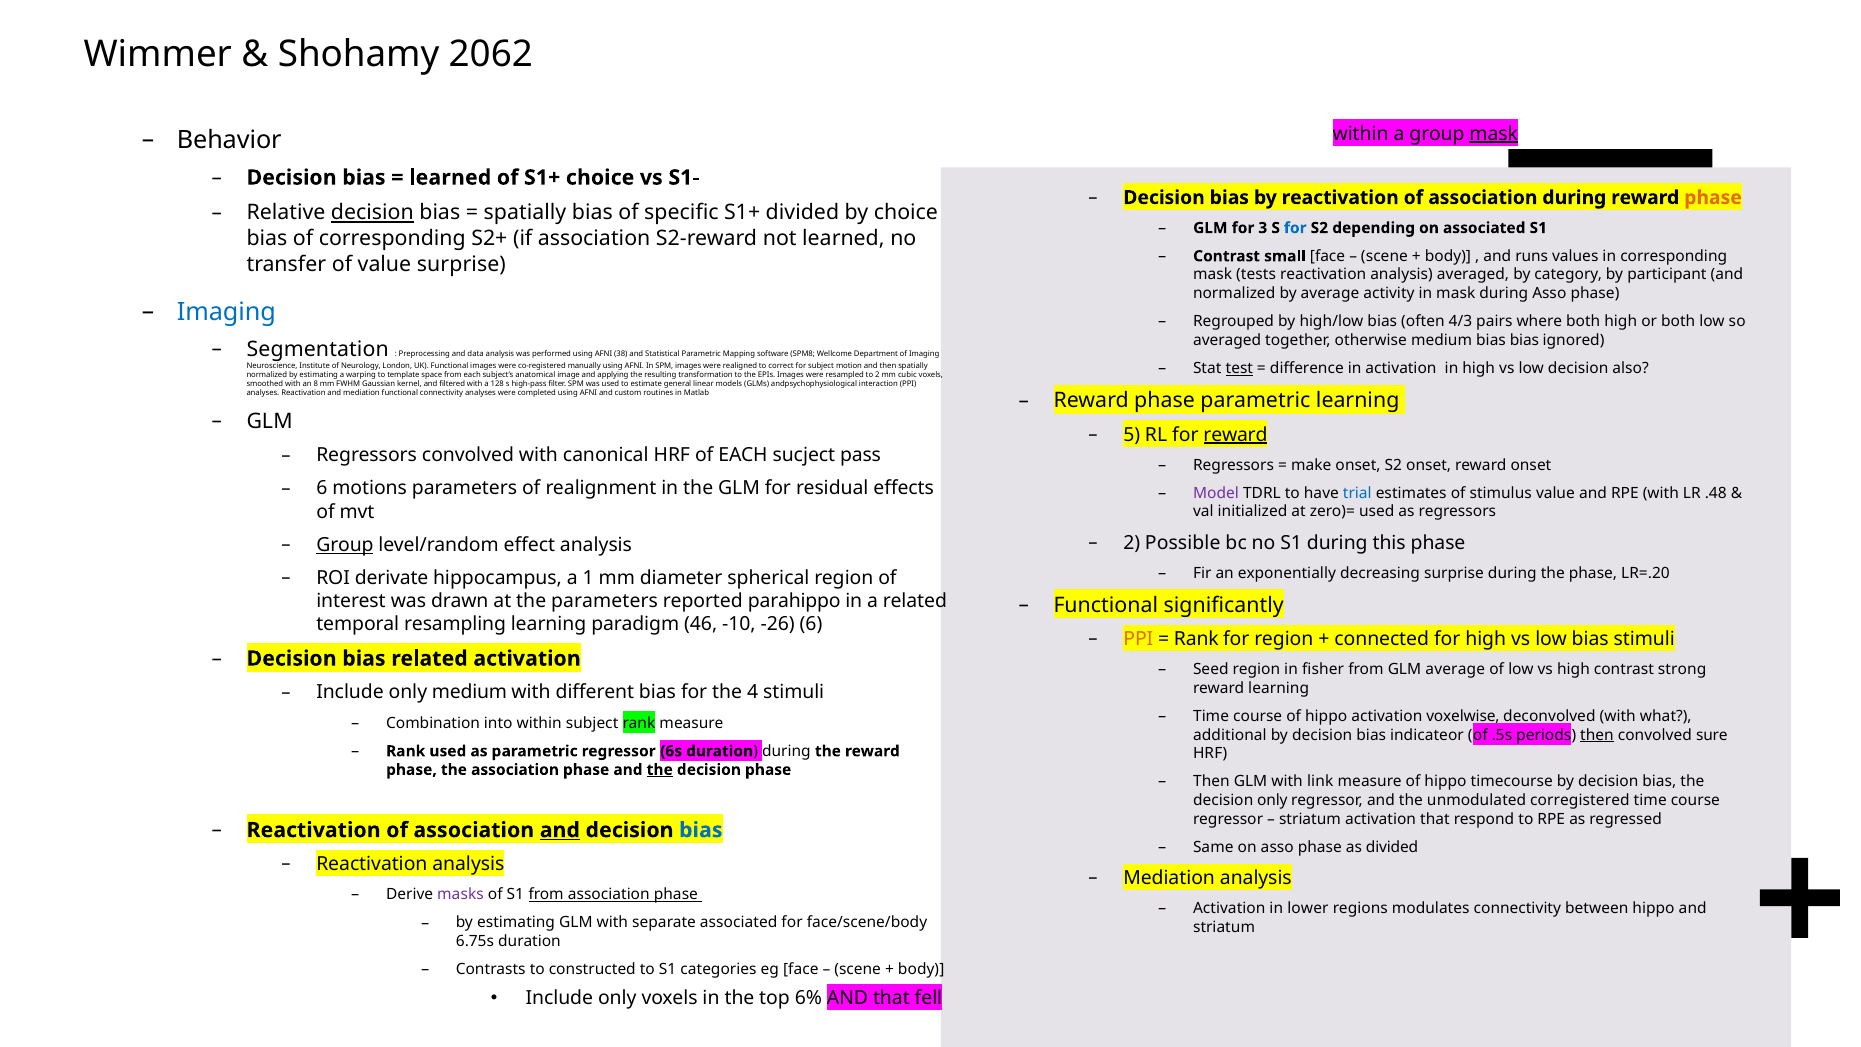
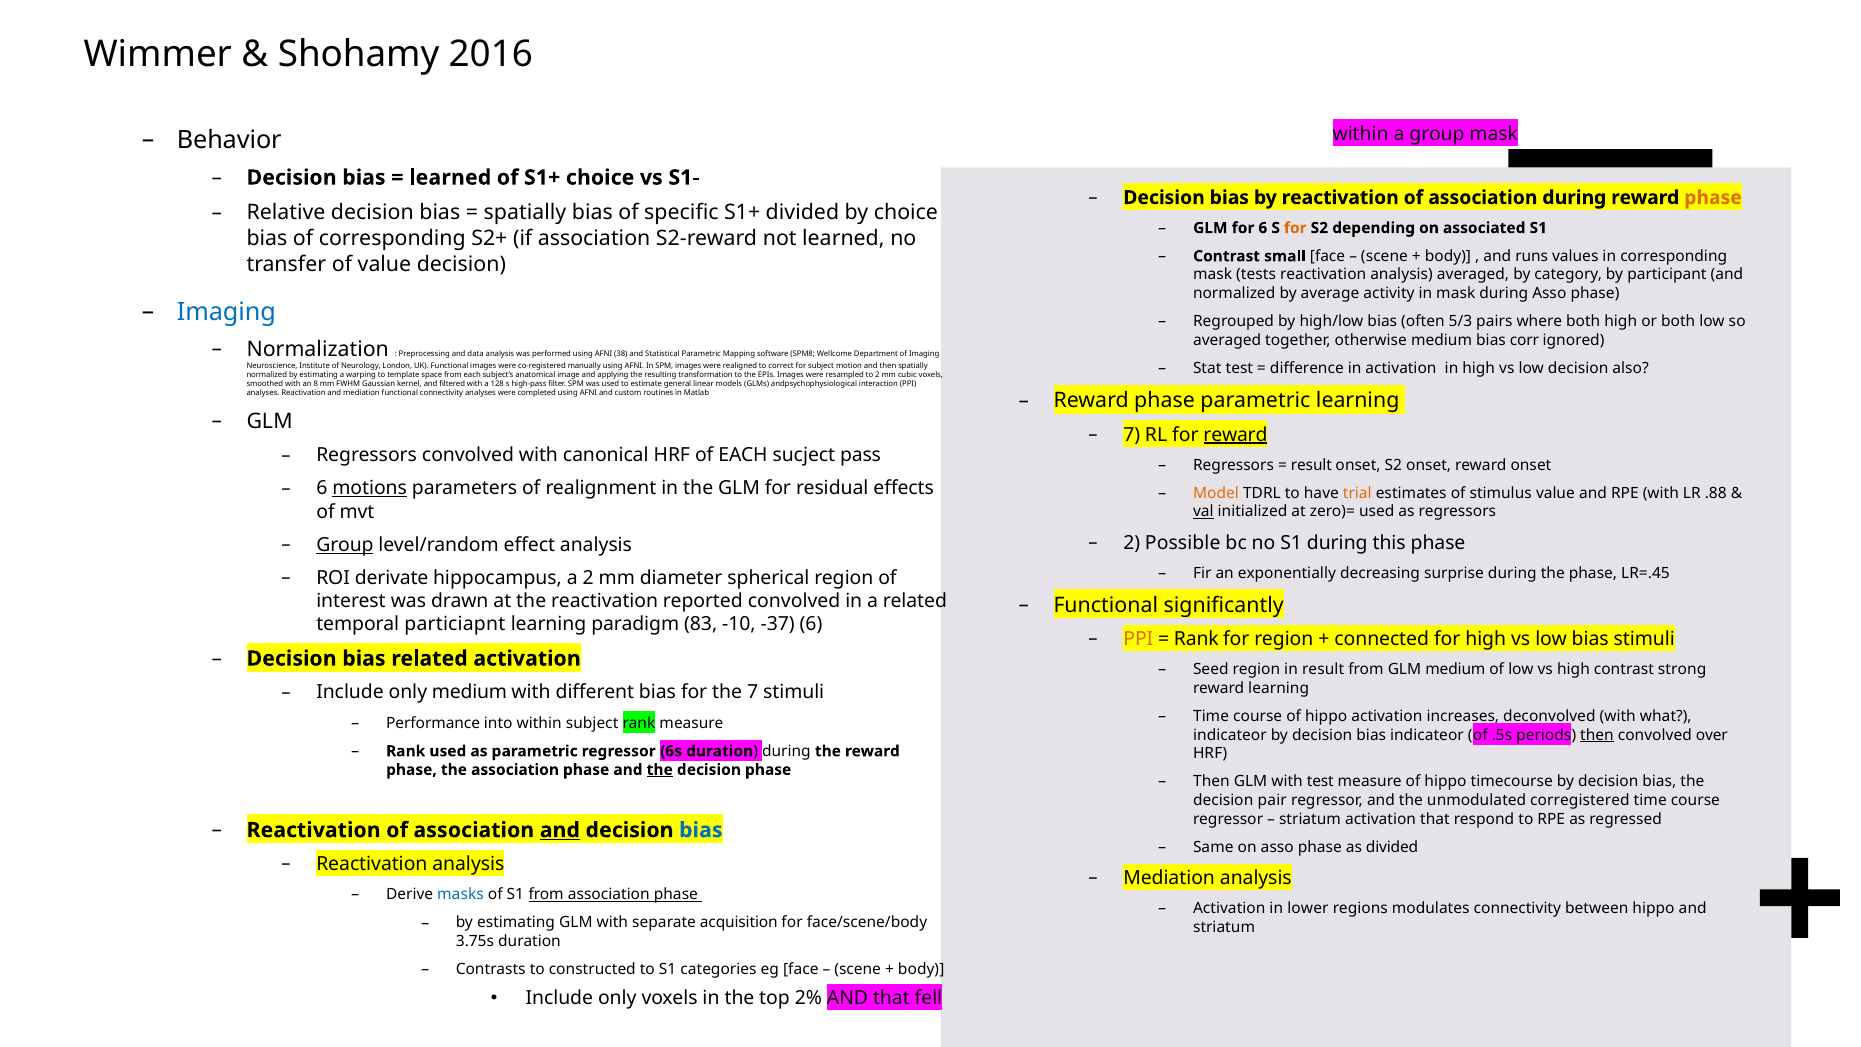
2062: 2062 -> 2016
mask at (1494, 134) underline: present -> none
decision at (372, 213) underline: present -> none
for 3: 3 -> 6
for at (1295, 228) colour: blue -> orange
value surprise: surprise -> decision
4/3: 4/3 -> 5/3
bias bias: bias -> corr
Segmentation: Segmentation -> Normalization
test at (1239, 368) underline: present -> none
5 at (1132, 435): 5 -> 7
make at (1311, 465): make -> result
motions underline: none -> present
Model colour: purple -> orange
trial colour: blue -> orange
.48: .48 -> .88
val underline: none -> present
LR=.20: LR=.20 -> LR=.45
a 1: 1 -> 2
the parameters: parameters -> reactivation
reported parahippo: parahippo -> convolved
resampling: resampling -> particiapnt
46: 46 -> 83
-26: -26 -> -37
in fisher: fisher -> result
GLM average: average -> medium
the 4: 4 -> 7
voxelwise: voxelwise -> increases
Combination: Combination -> Performance
additional at (1230, 735): additional -> indicateor
sure: sure -> over
with link: link -> test
decision only: only -> pair
masks colour: purple -> blue
separate associated: associated -> acquisition
6.75s: 6.75s -> 3.75s
6%: 6% -> 2%
